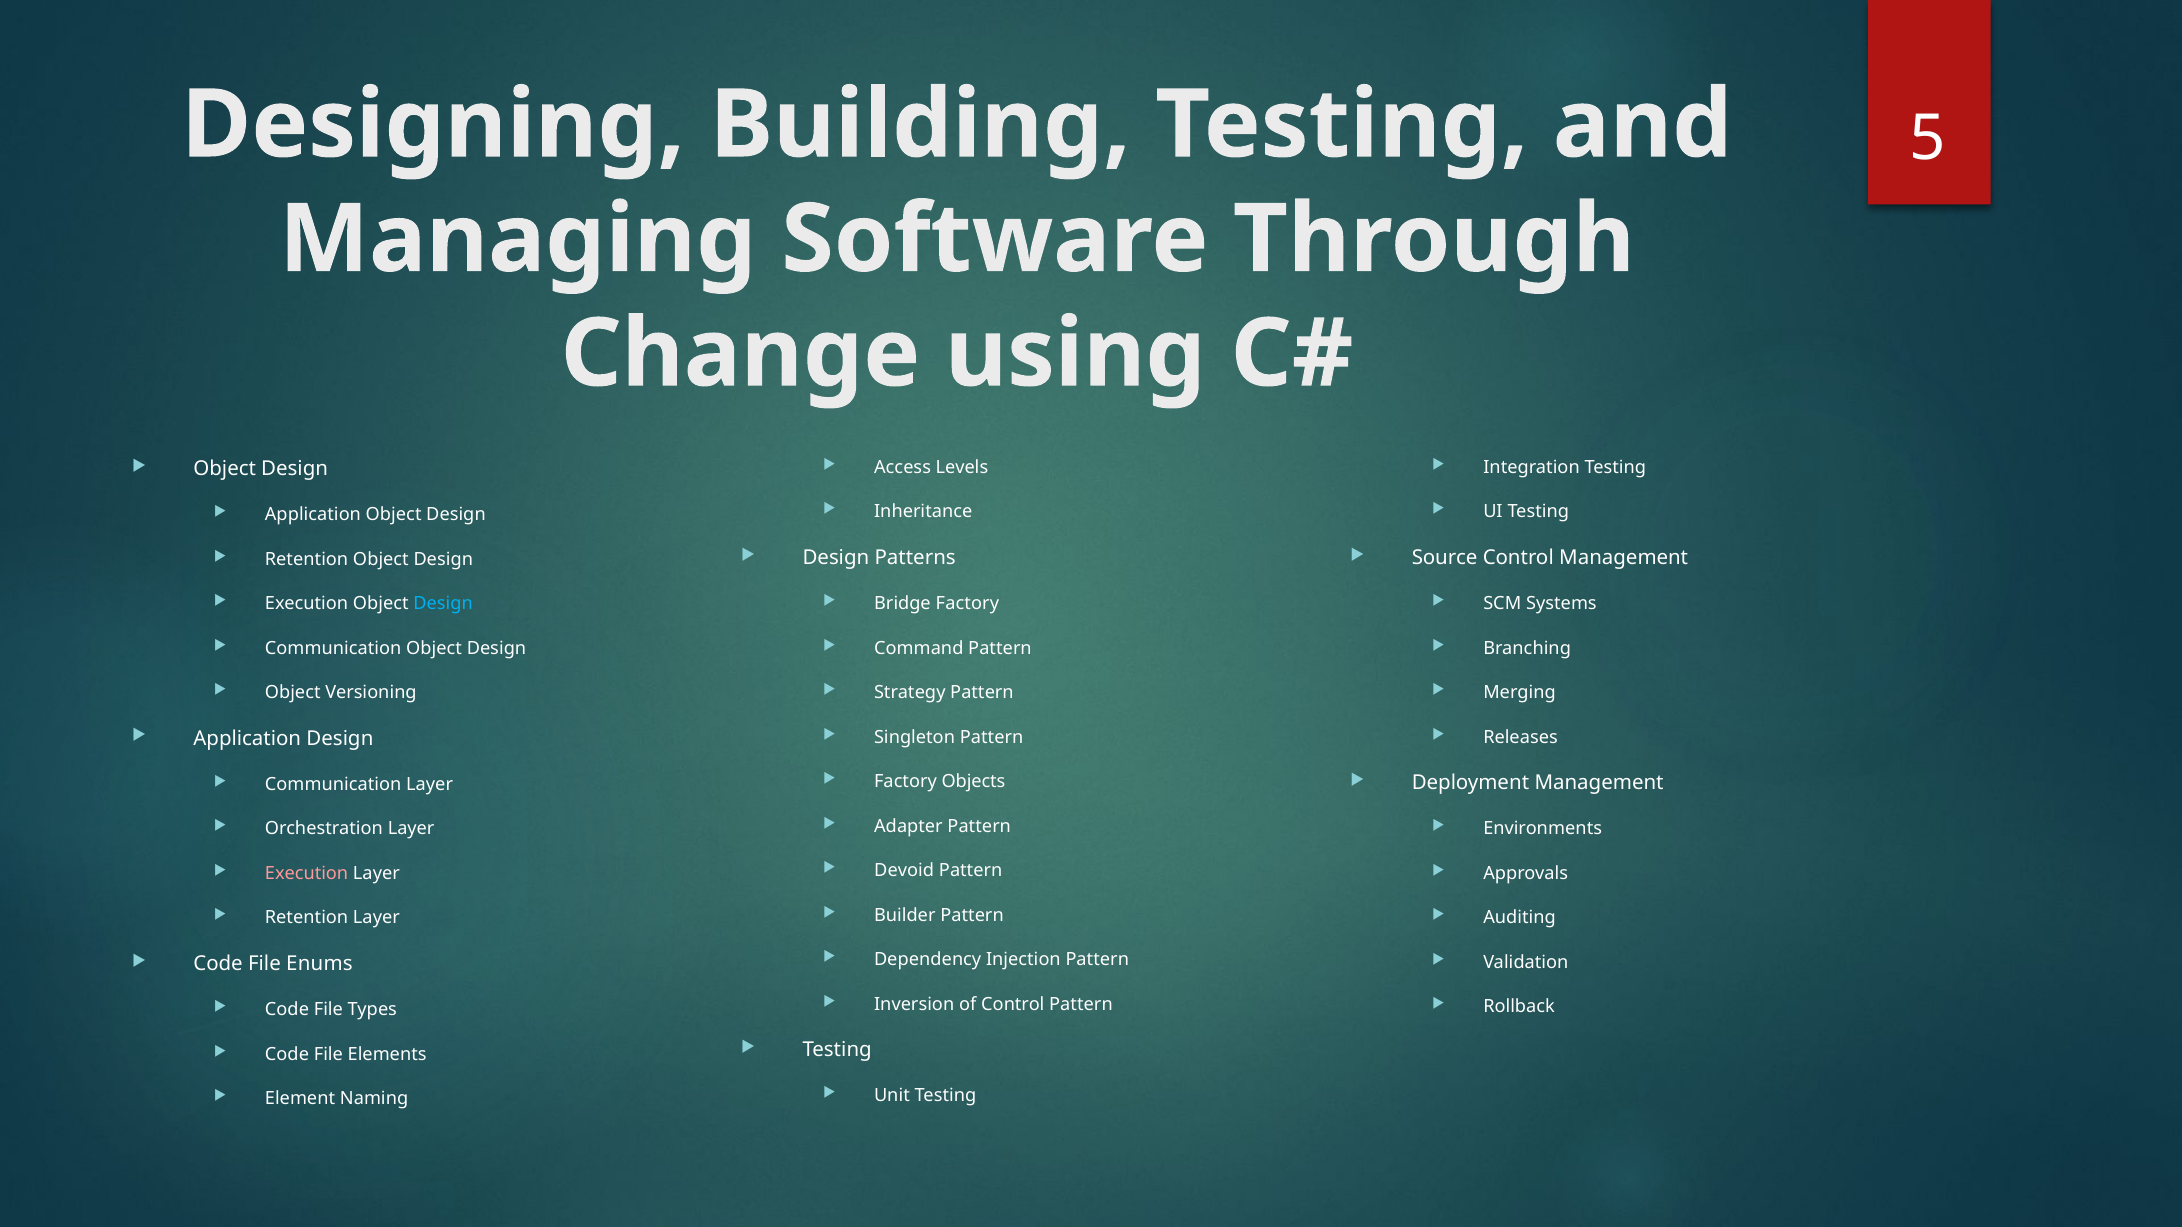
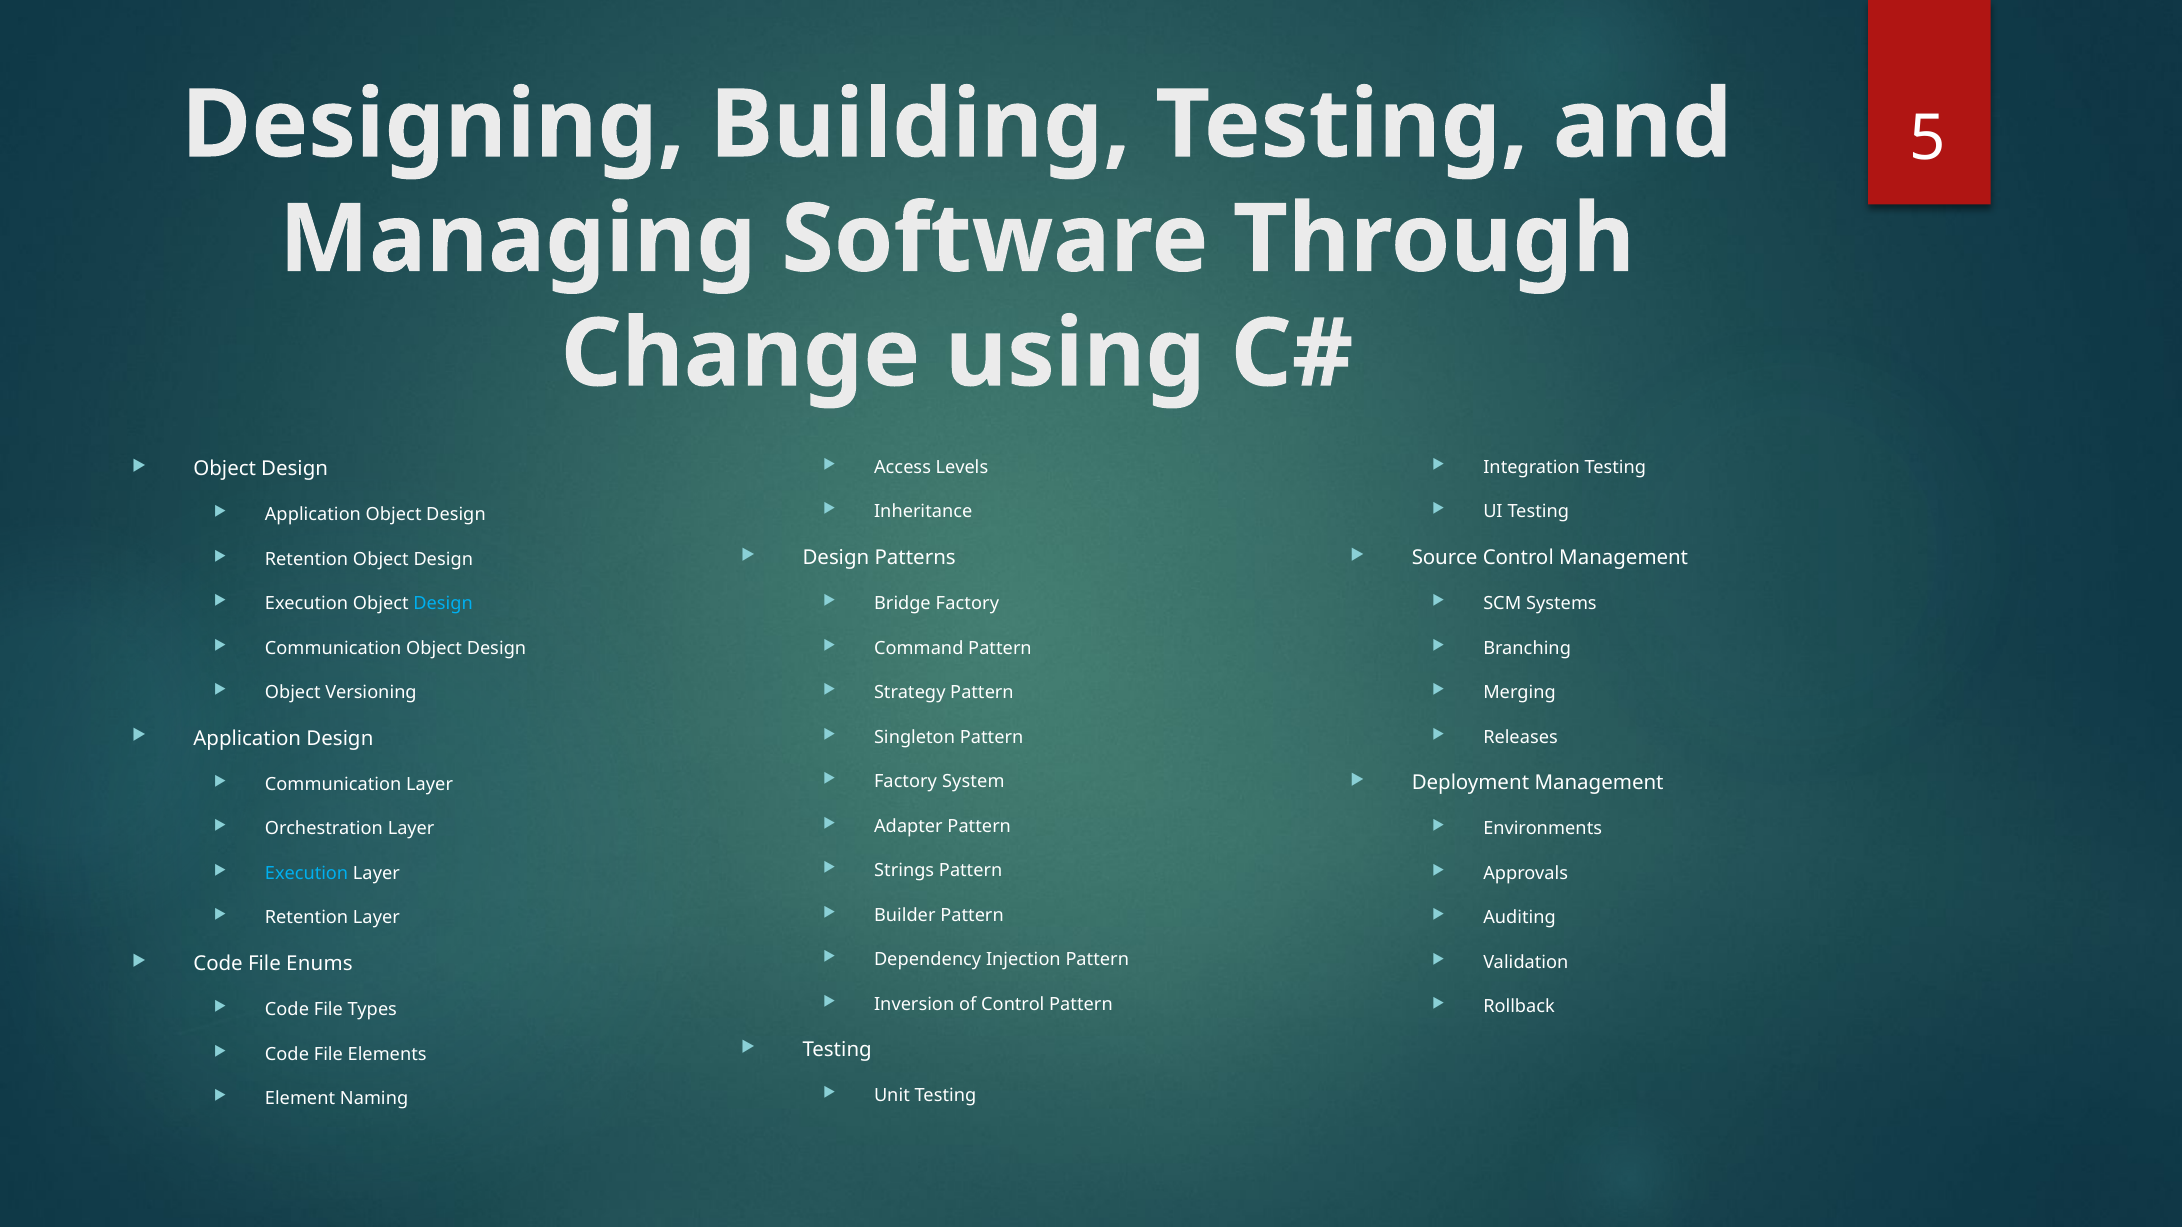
Objects: Objects -> System
Devoid: Devoid -> Strings
Execution at (307, 874) colour: pink -> light blue
